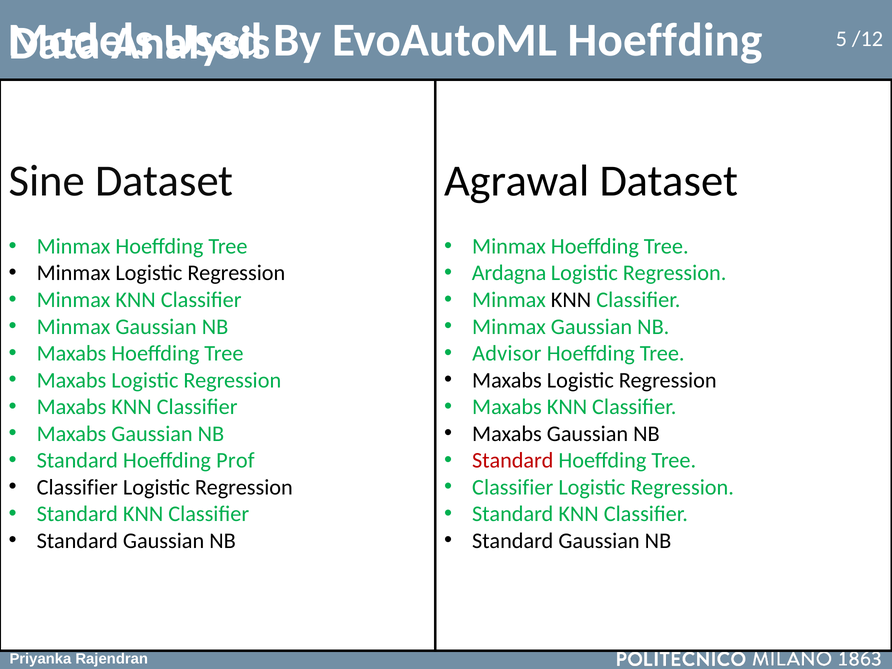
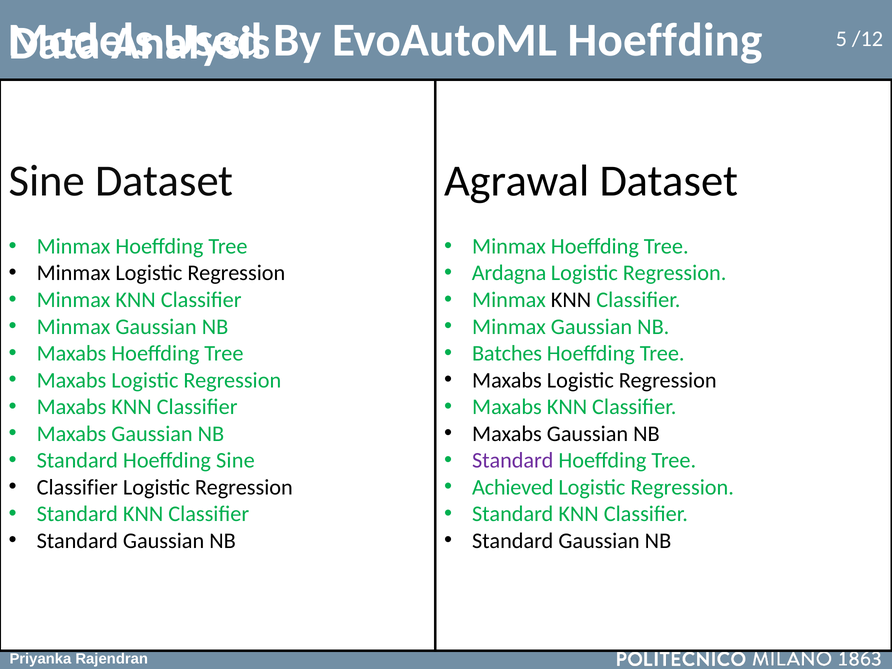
Advisor: Advisor -> Batches
Hoeffding Prof: Prof -> Sine
Standard at (513, 460) colour: red -> purple
Classifier at (513, 487): Classifier -> Achieved
